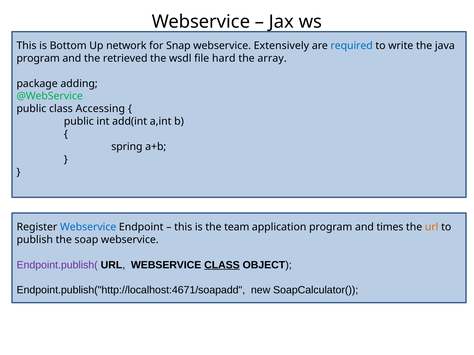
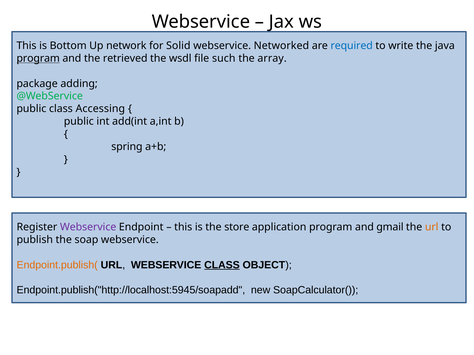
Snap: Snap -> Solid
Extensively: Extensively -> Networked
program at (38, 58) underline: none -> present
hard: hard -> such
Webservice at (88, 227) colour: blue -> purple
team: team -> store
times: times -> gmail
Endpoint.publish( colour: purple -> orange
Endpoint.publish("http://localhost:4671/soapadd: Endpoint.publish("http://localhost:4671/soapadd -> Endpoint.publish("http://localhost:5945/soapadd
